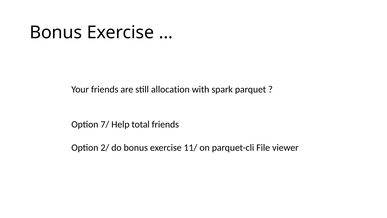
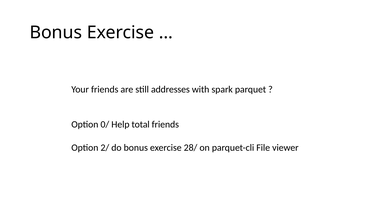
allocation: allocation -> addresses
7/: 7/ -> 0/
11/: 11/ -> 28/
